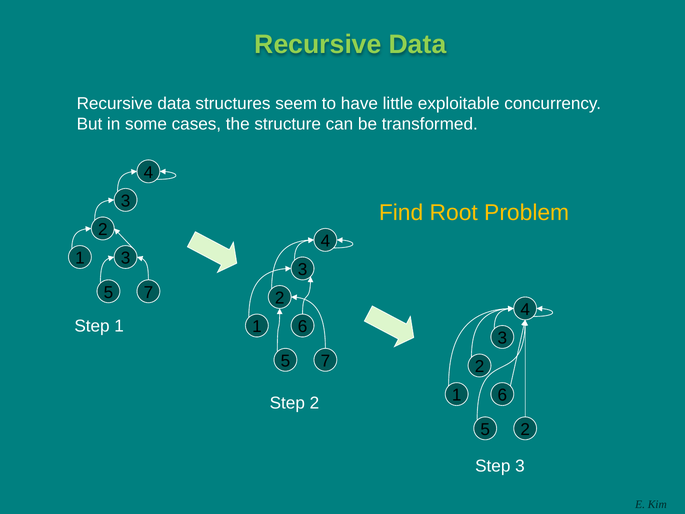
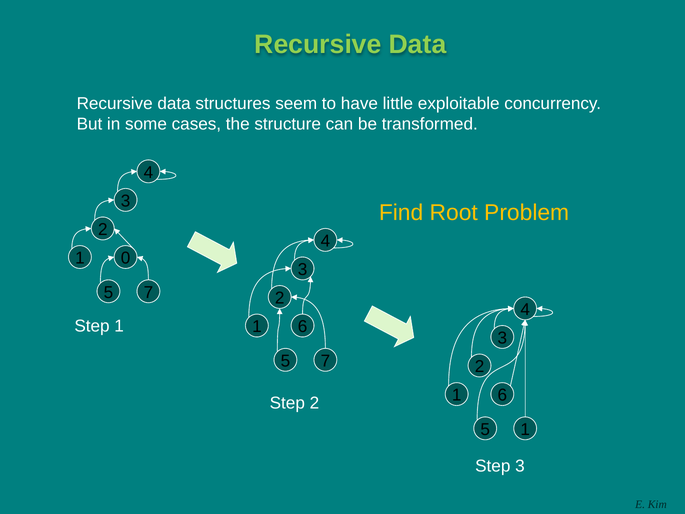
1 3: 3 -> 0
5 2: 2 -> 1
